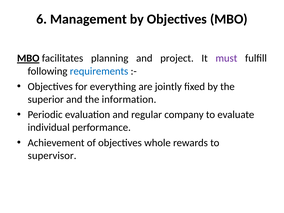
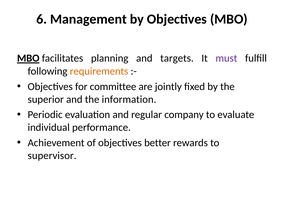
project: project -> targets
requirements colour: blue -> orange
everything: everything -> committee
whole: whole -> better
